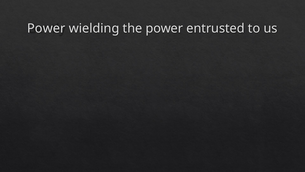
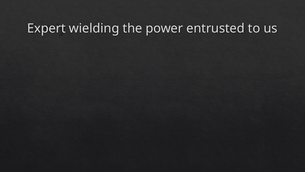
Power at (46, 28): Power -> Expert
